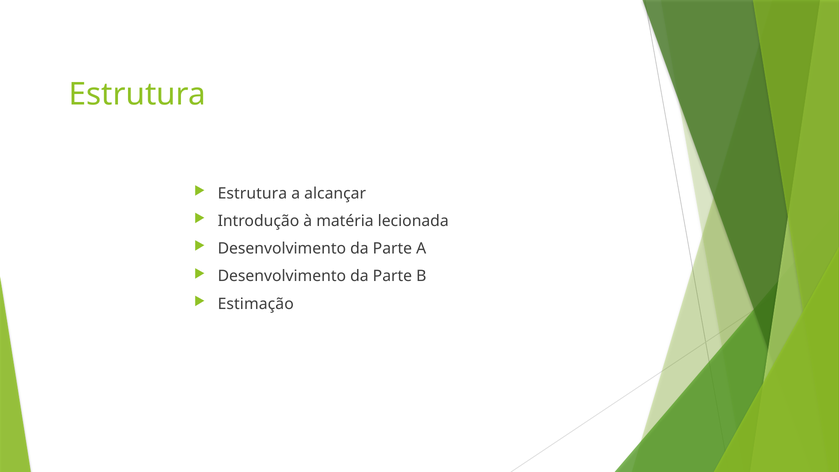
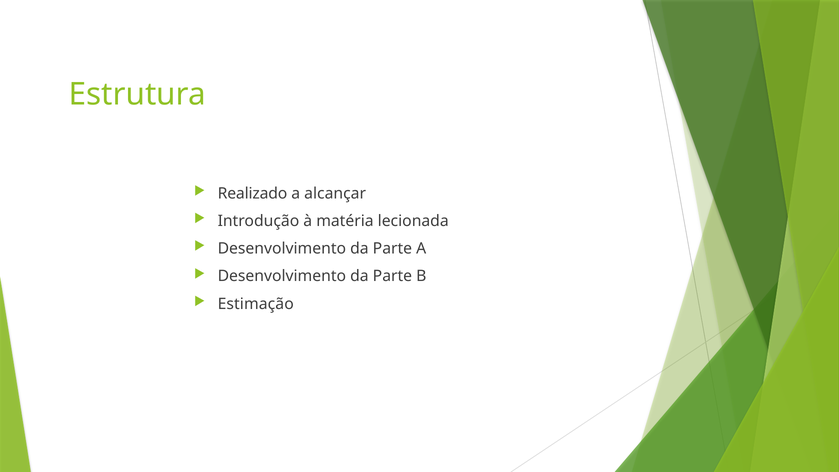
Estrutura at (252, 193): Estrutura -> Realizado
